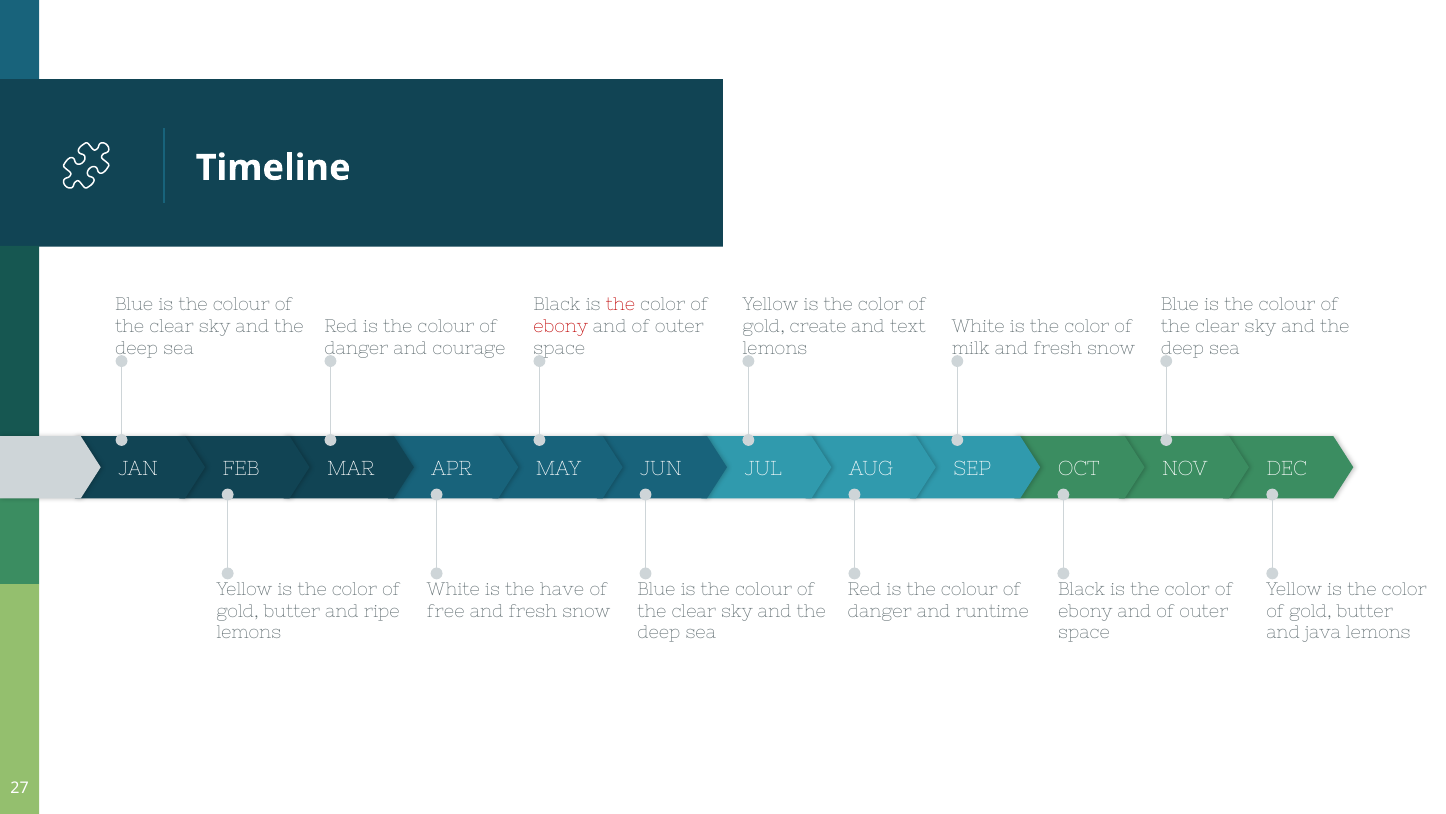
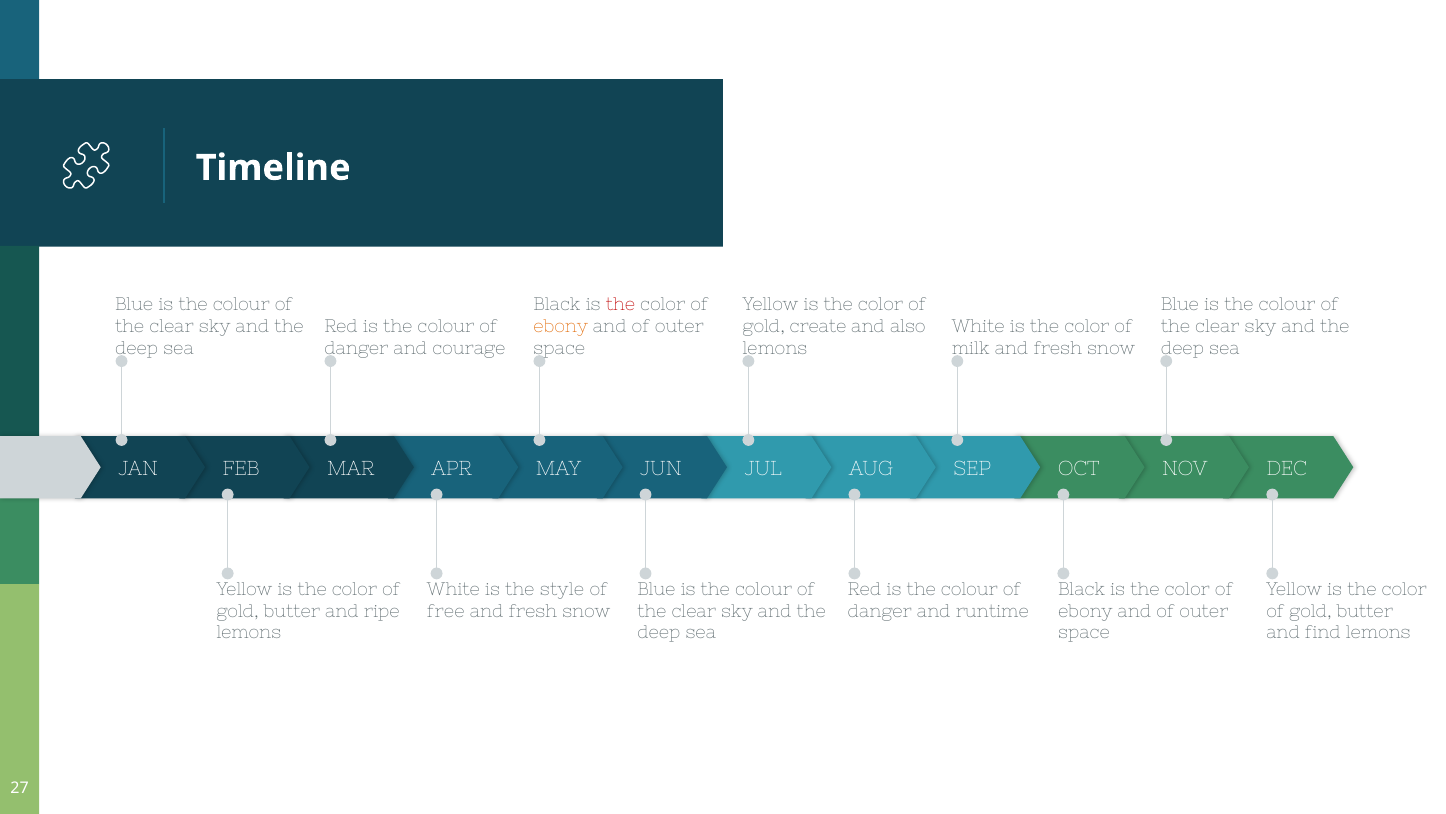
ebony at (561, 326) colour: red -> orange
text: text -> also
have: have -> style
java: java -> find
